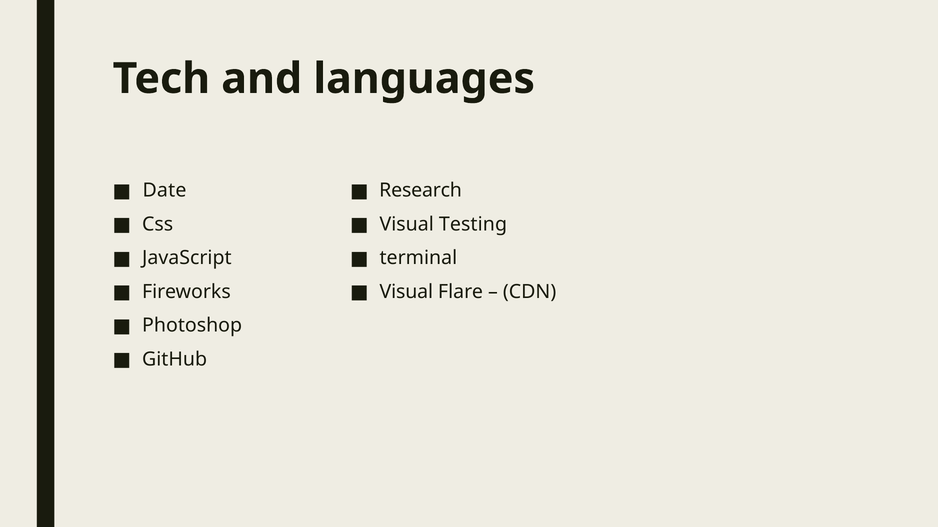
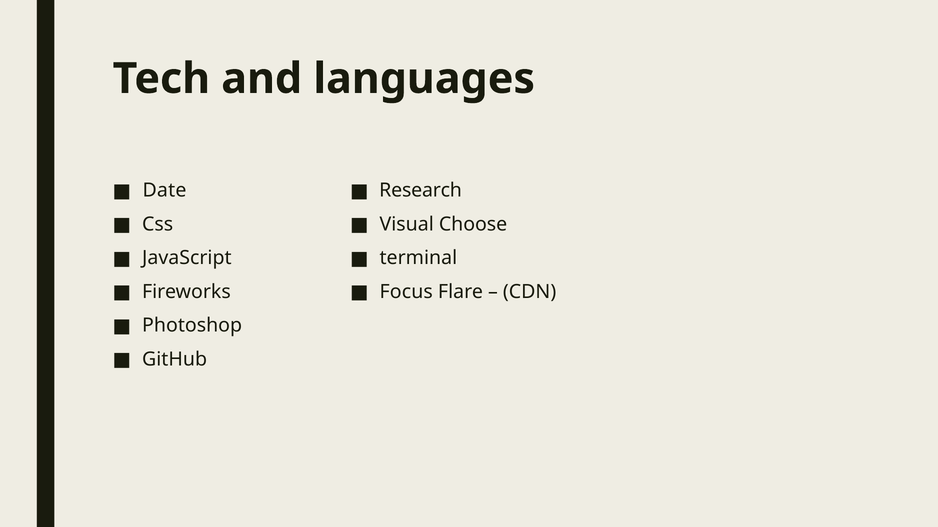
Testing: Testing -> Choose
Visual at (406, 292): Visual -> Focus
